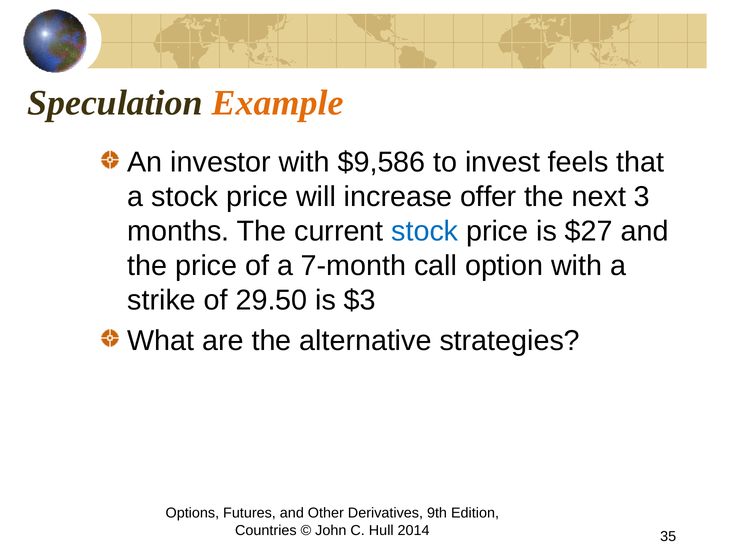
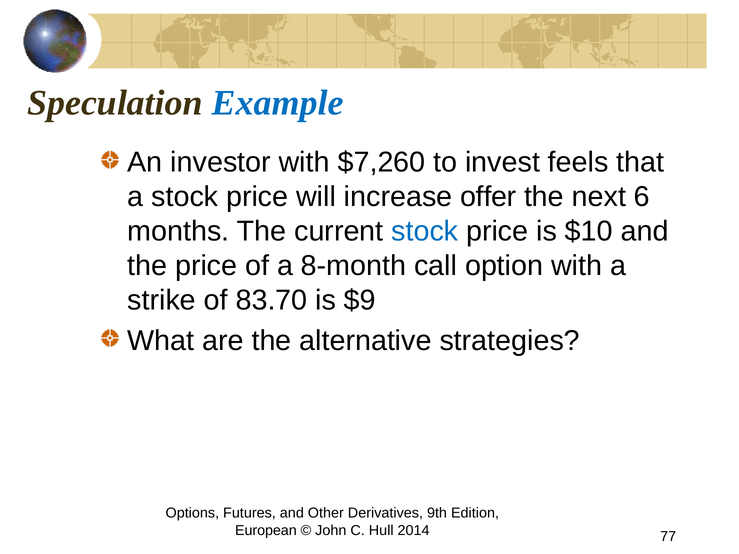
Example colour: orange -> blue
$9,586: $9,586 -> $7,260
3: 3 -> 6
$27: $27 -> $10
7-month: 7-month -> 8-month
29.50: 29.50 -> 83.70
$3: $3 -> $9
Countries: Countries -> European
35: 35 -> 77
